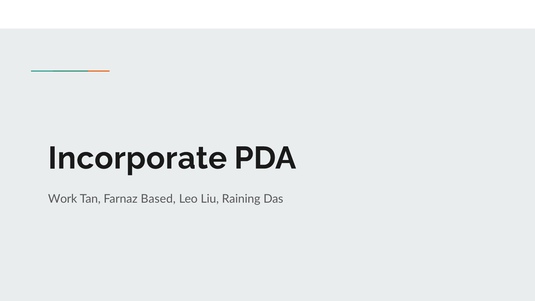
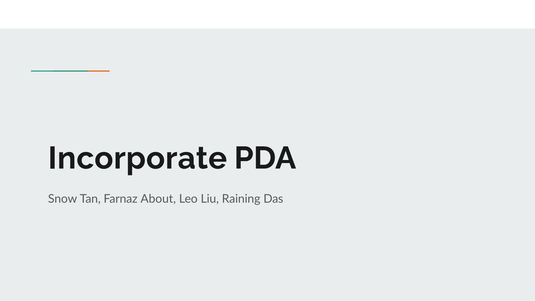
Work: Work -> Snow
Based: Based -> About
